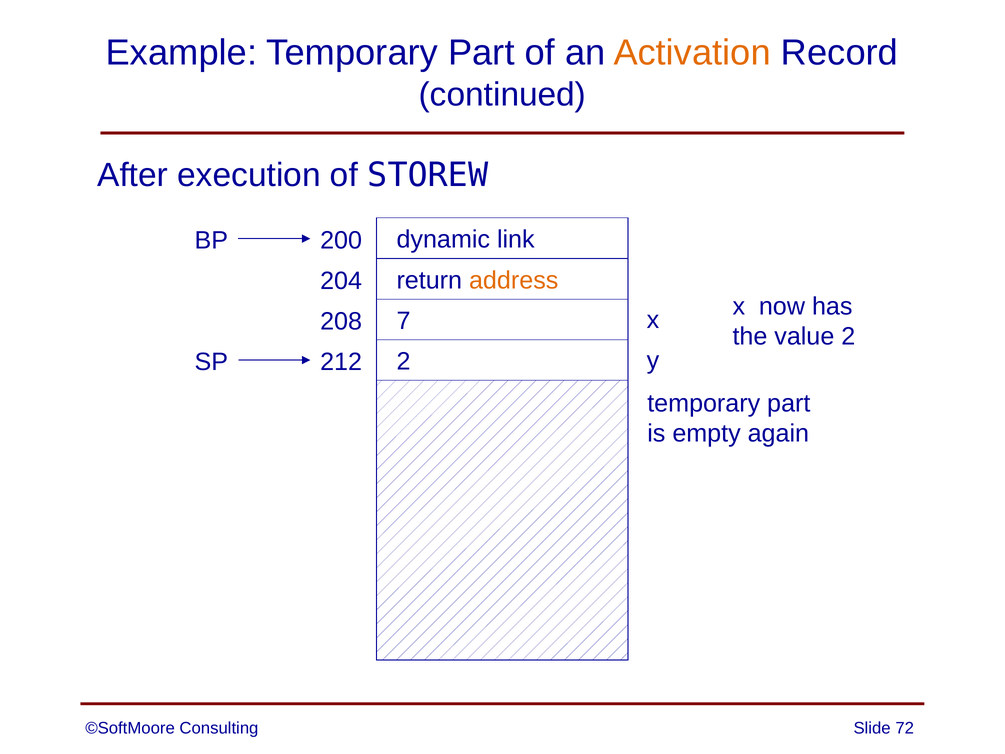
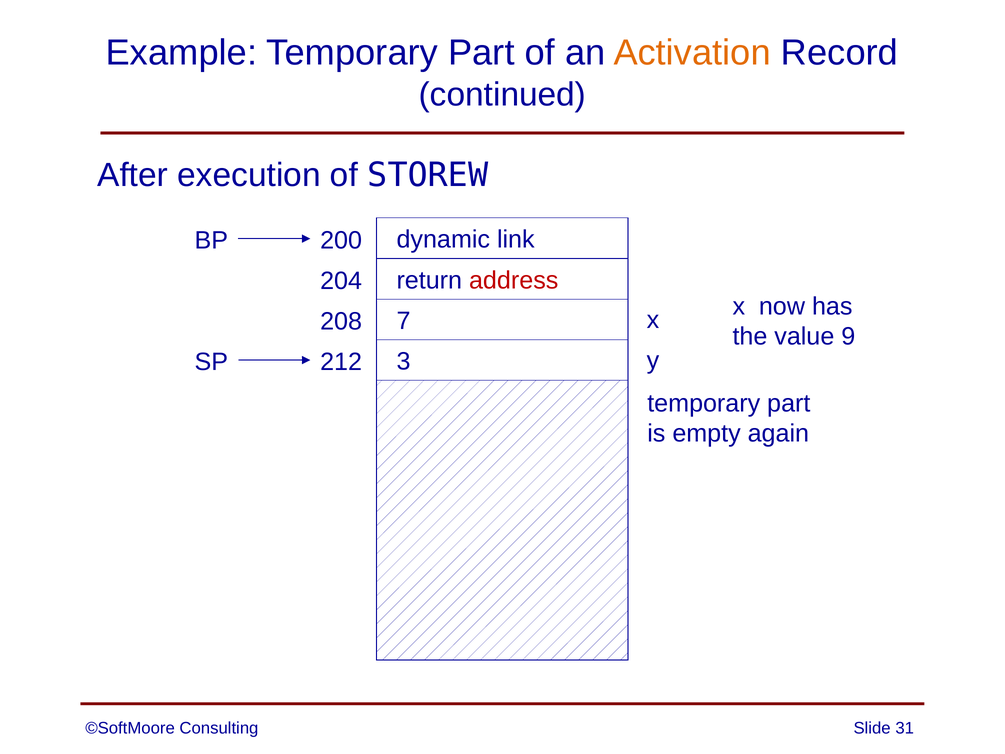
address colour: orange -> red
value 2: 2 -> 9
SP 2: 2 -> 3
72: 72 -> 31
